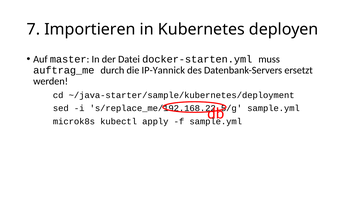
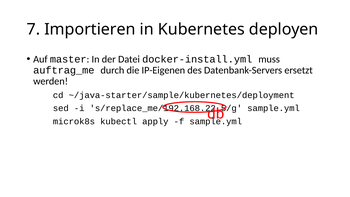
docker-starten.yml: docker-starten.yml -> docker-install.yml
IP-Yannick: IP-Yannick -> IP-Eigenen
